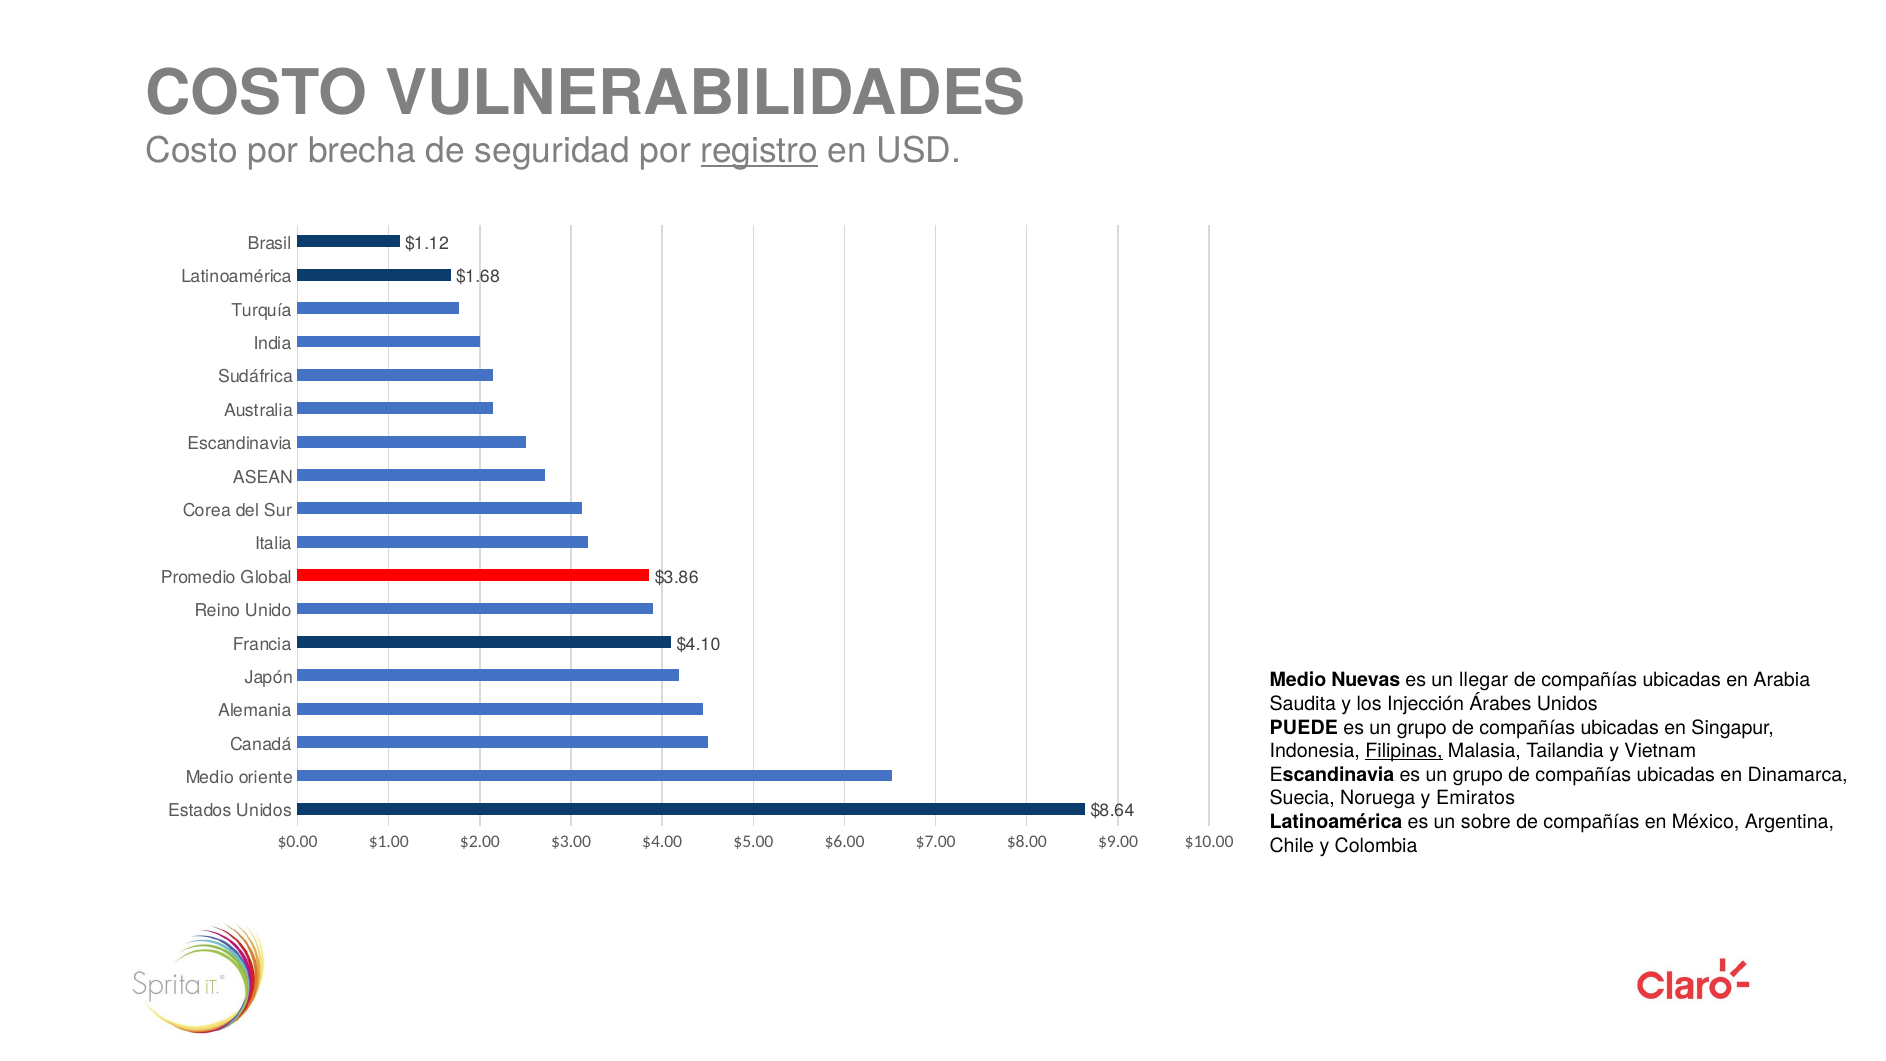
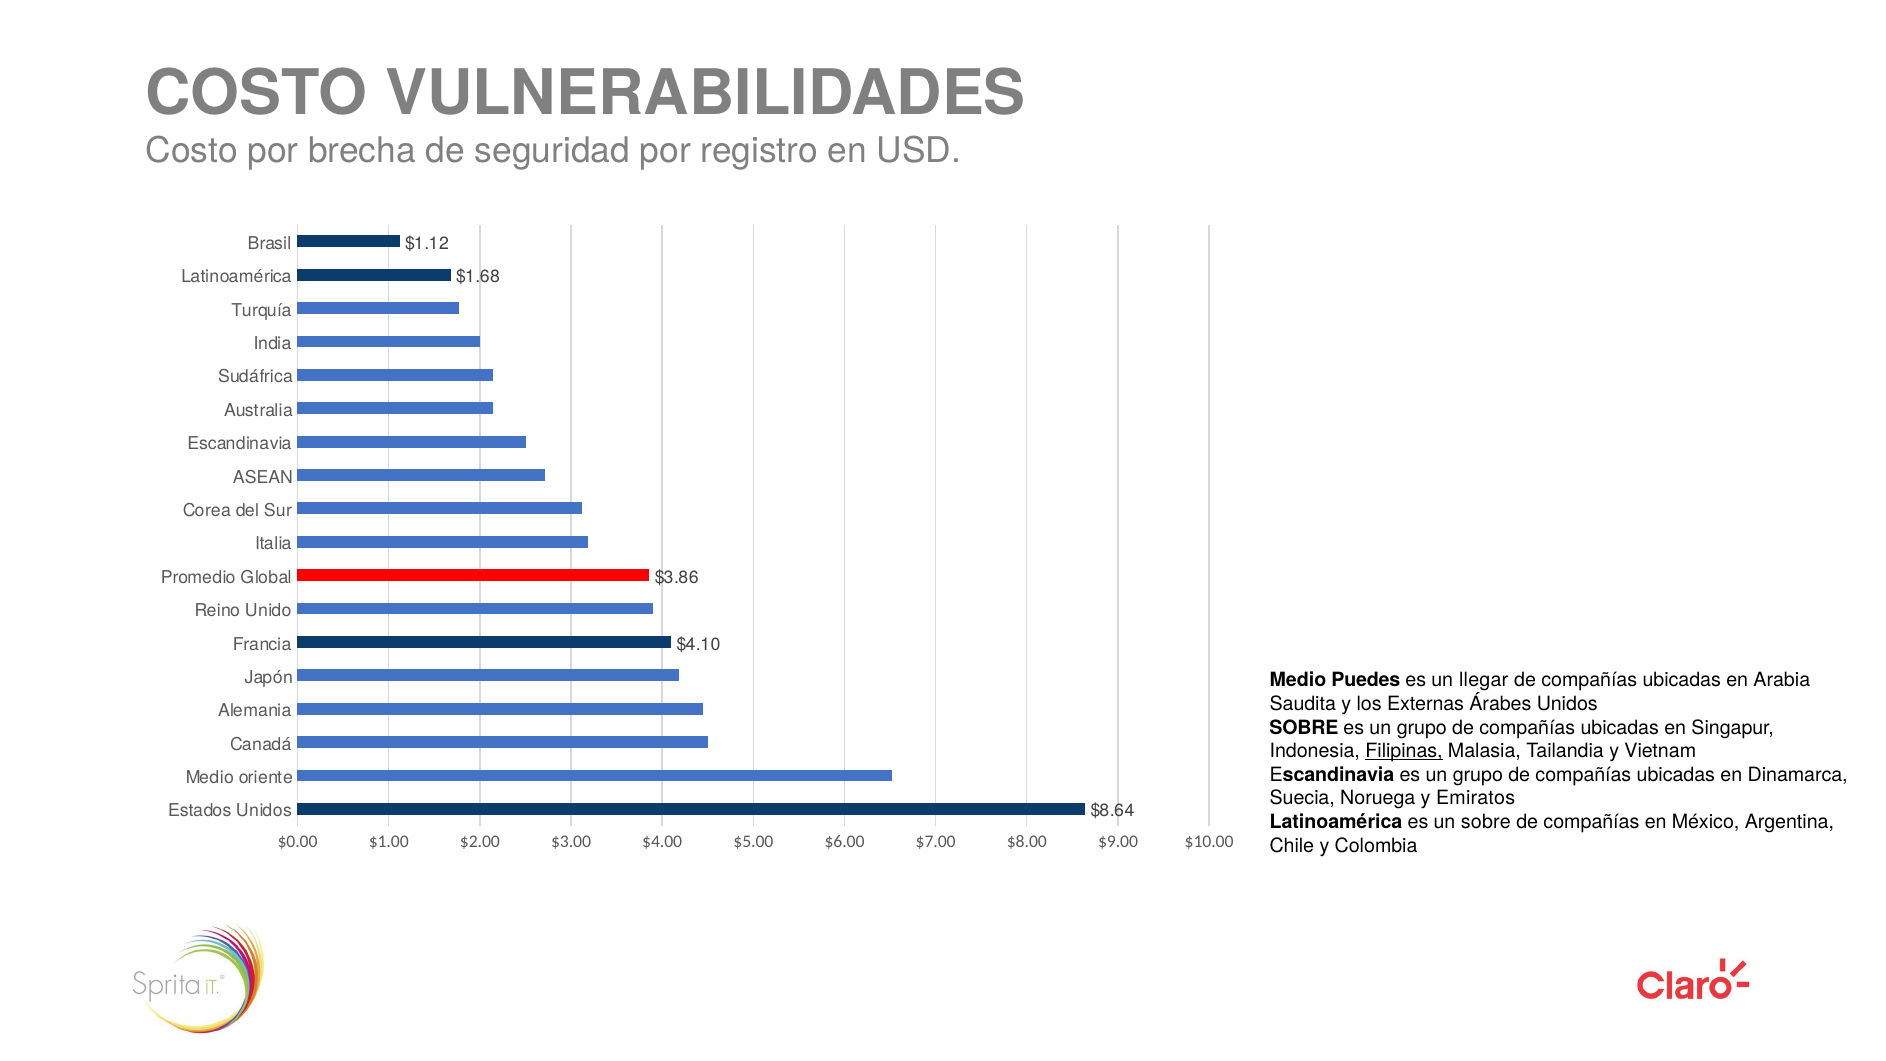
registro underline: present -> none
Nuevas: Nuevas -> Puedes
Injección: Injección -> Externas
PUEDE at (1304, 727): PUEDE -> SOBRE
